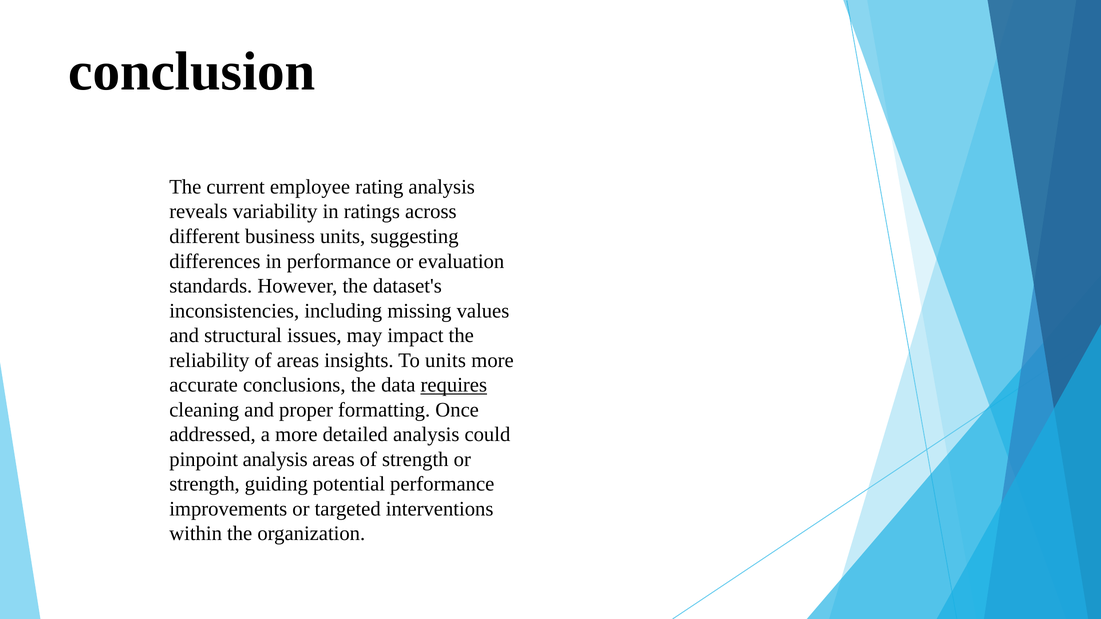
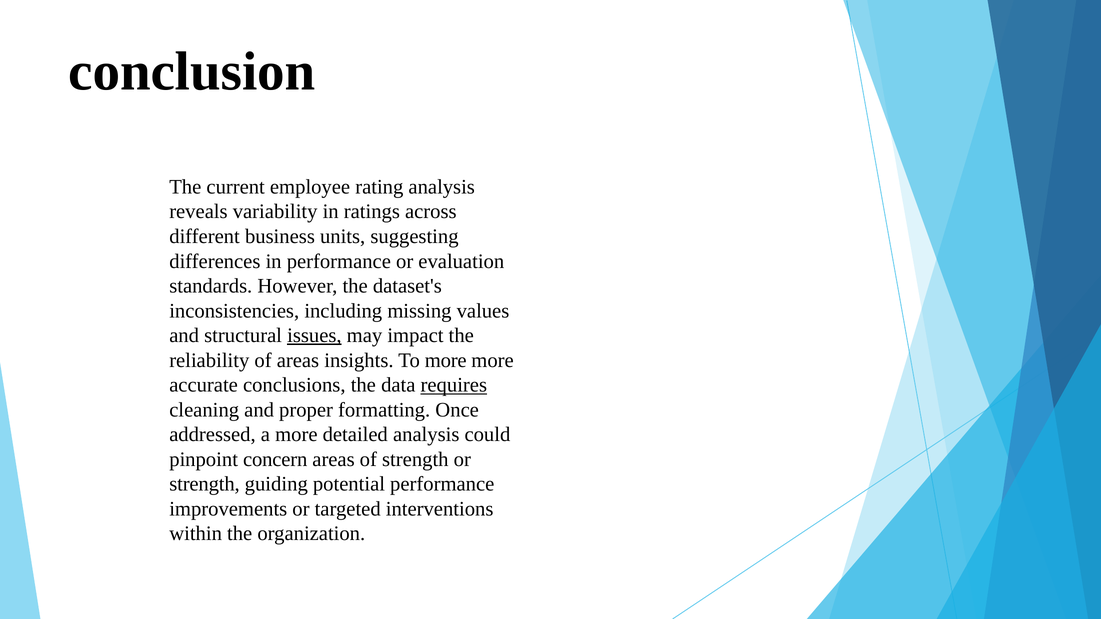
issues underline: none -> present
To units: units -> more
pinpoint analysis: analysis -> concern
